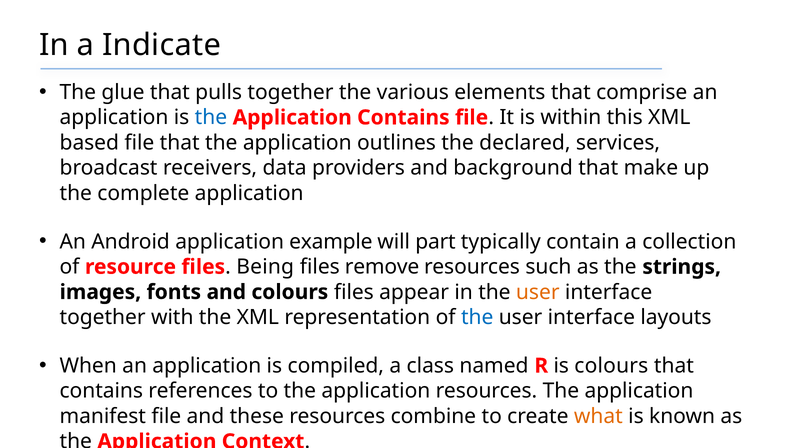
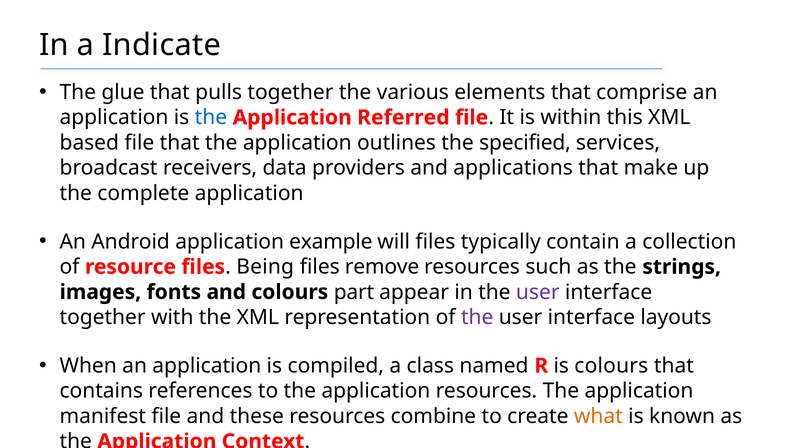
Application Contains: Contains -> Referred
declared: declared -> specified
background: background -> applications
will part: part -> files
colours files: files -> part
user at (538, 292) colour: orange -> purple
the at (477, 318) colour: blue -> purple
